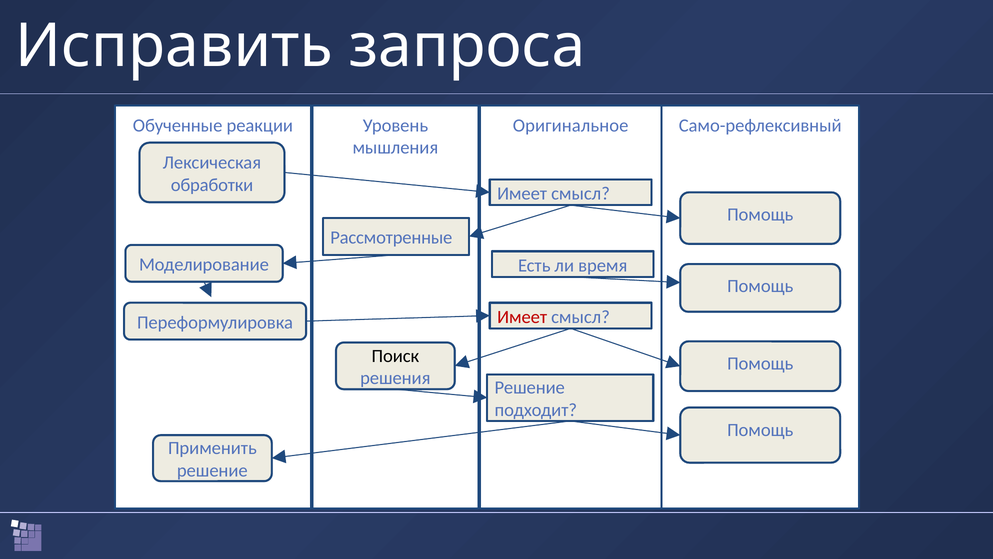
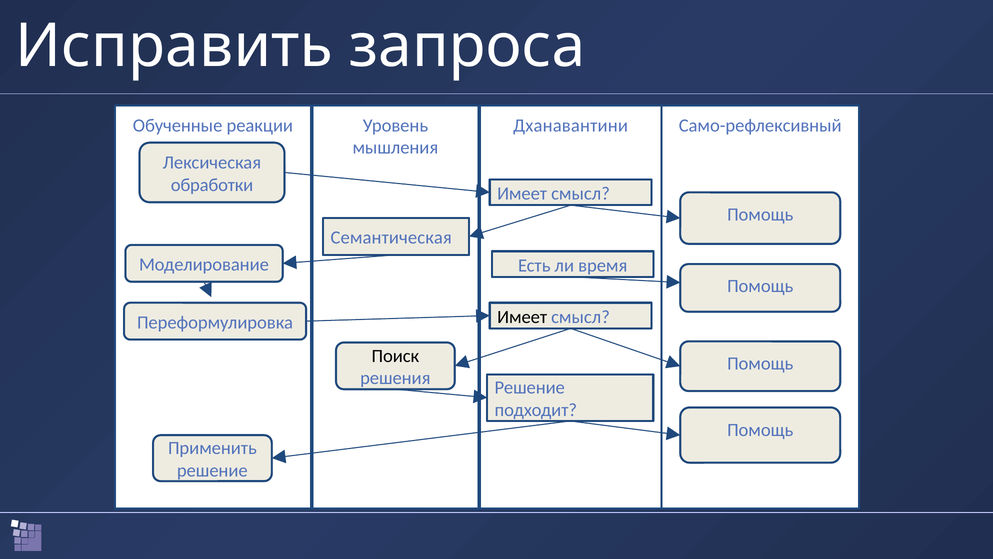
Оригинальное: Оригинальное -> Дханавантини
Рассмотренные: Рассмотренные -> Семантическая
Имеет at (522, 317) colour: red -> black
